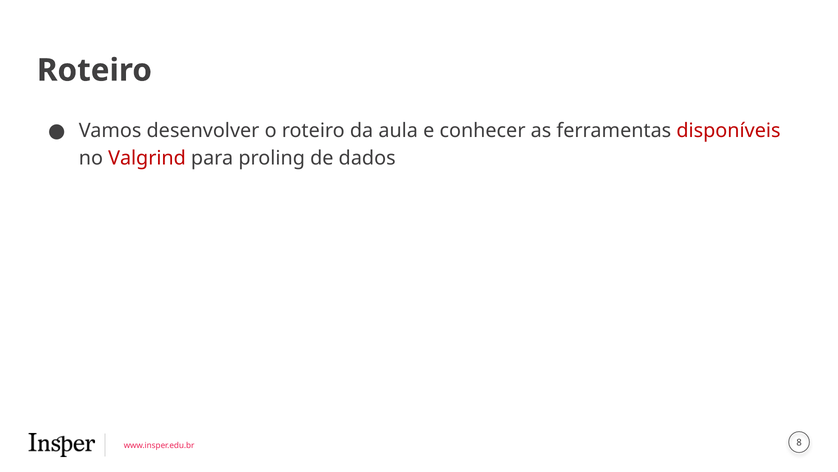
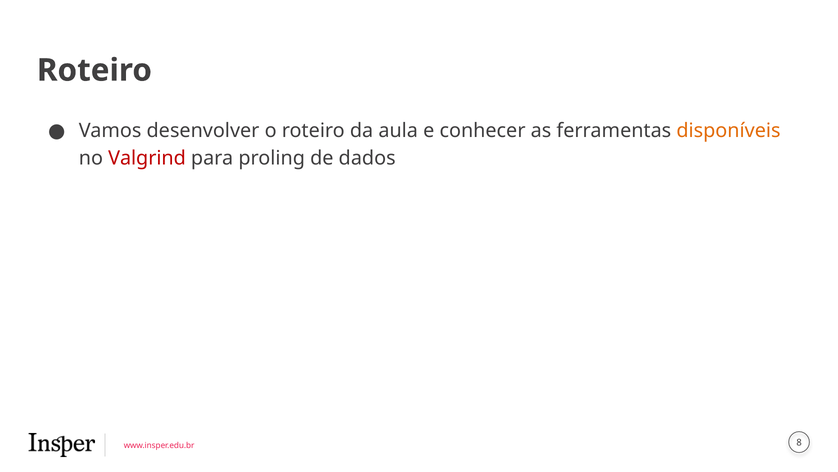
disponíveis colour: red -> orange
